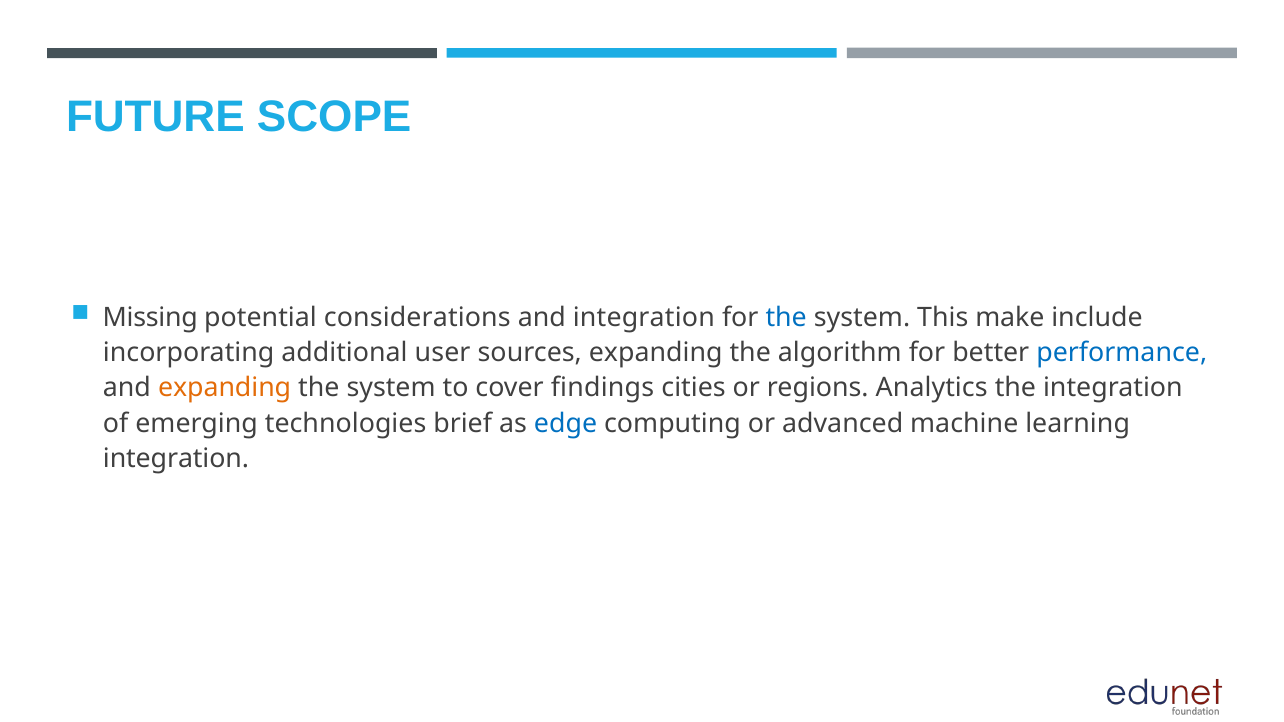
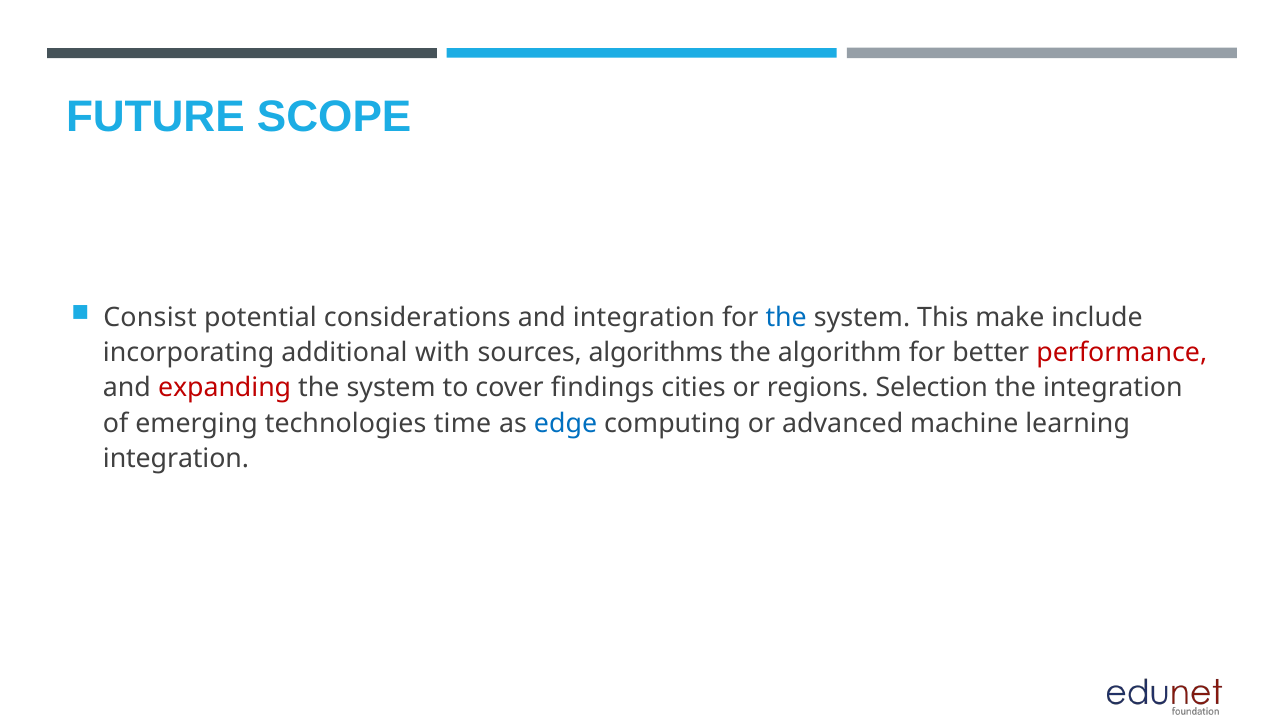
Missing: Missing -> Consist
user: user -> with
sources expanding: expanding -> algorithms
performance colour: blue -> red
expanding at (225, 388) colour: orange -> red
Analytics: Analytics -> Selection
brief: brief -> time
